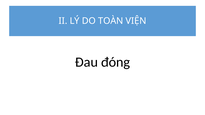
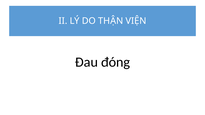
TOÀN: TOÀN -> THẬN
